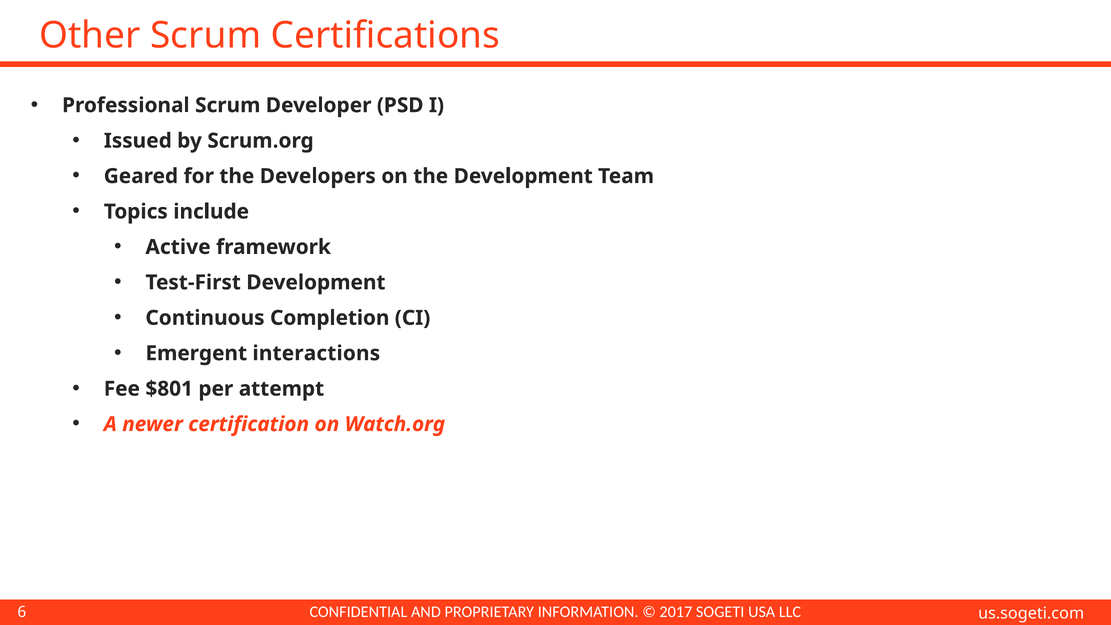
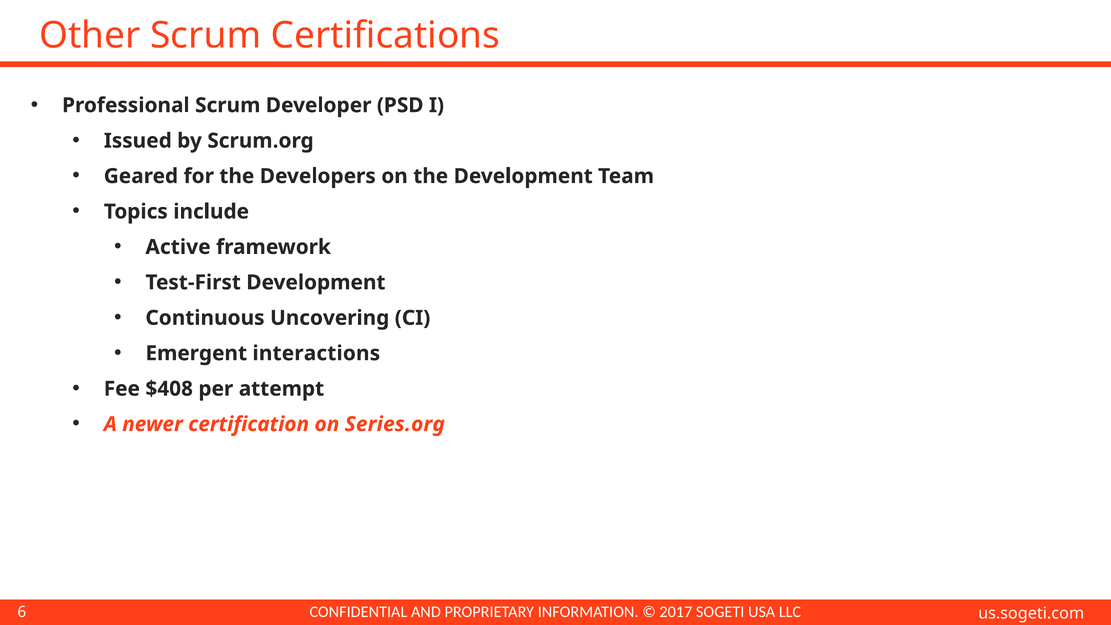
Completion: Completion -> Uncovering
$801: $801 -> $408
Watch.org: Watch.org -> Series.org
